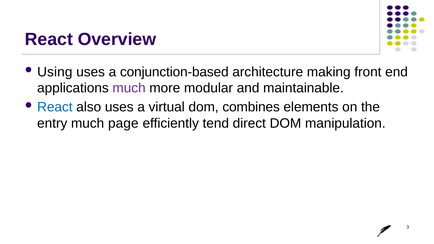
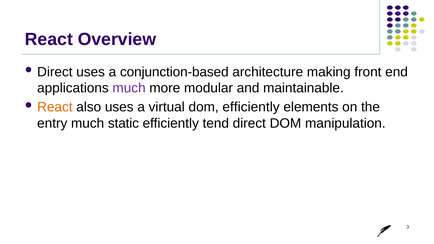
Using at (55, 72): Using -> Direct
React at (55, 107) colour: blue -> orange
dom combines: combines -> efficiently
page: page -> static
